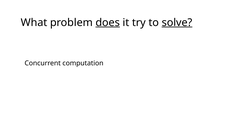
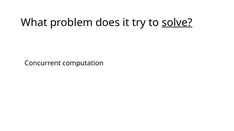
does underline: present -> none
